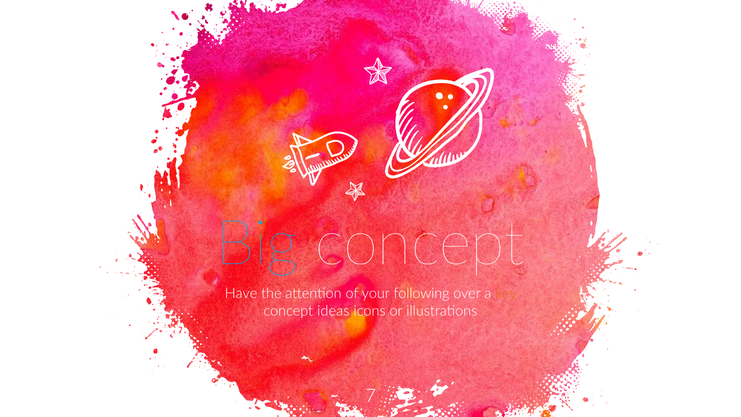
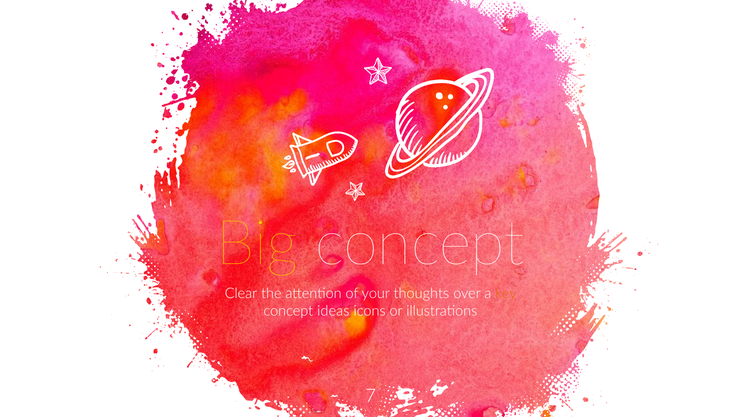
Big colour: light blue -> yellow
Have: Have -> Clear
following: following -> thoughts
